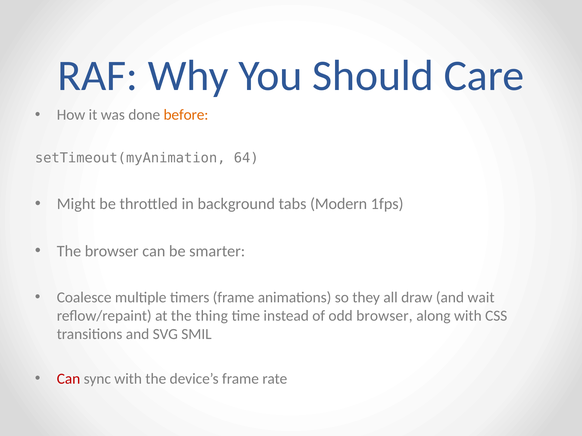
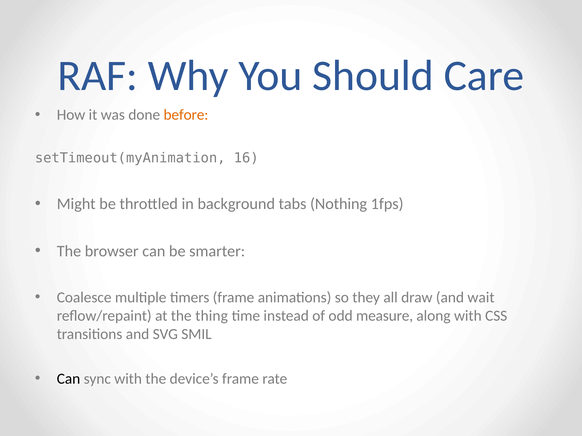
64: 64 -> 16
Modern: Modern -> Nothing
odd browser: browser -> measure
Can at (69, 379) colour: red -> black
